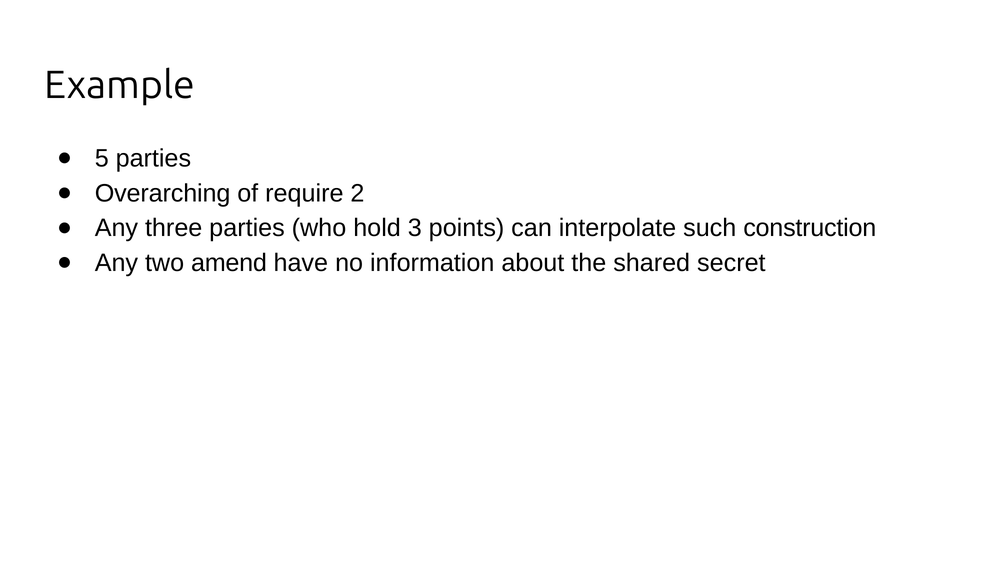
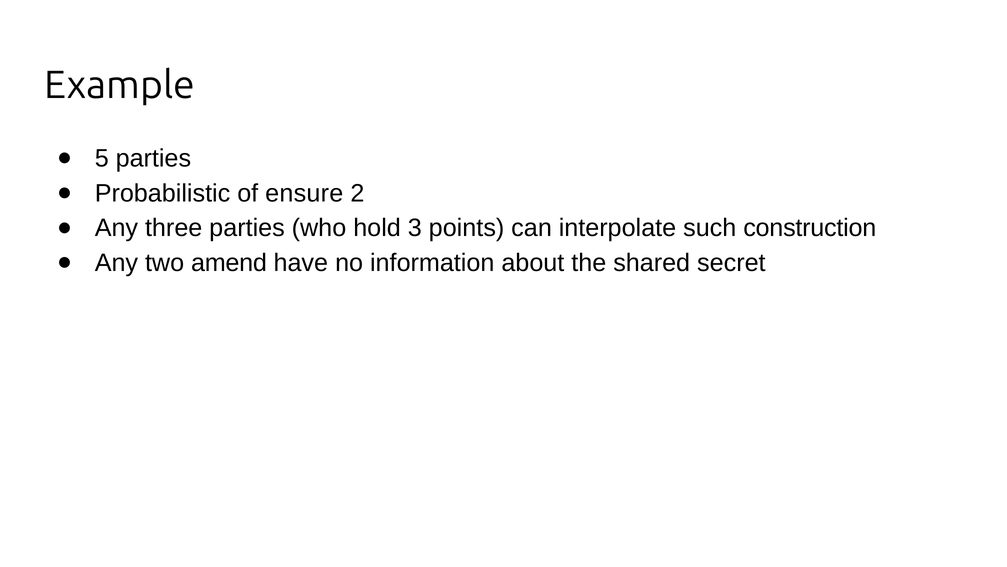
Overarching: Overarching -> Probabilistic
require: require -> ensure
